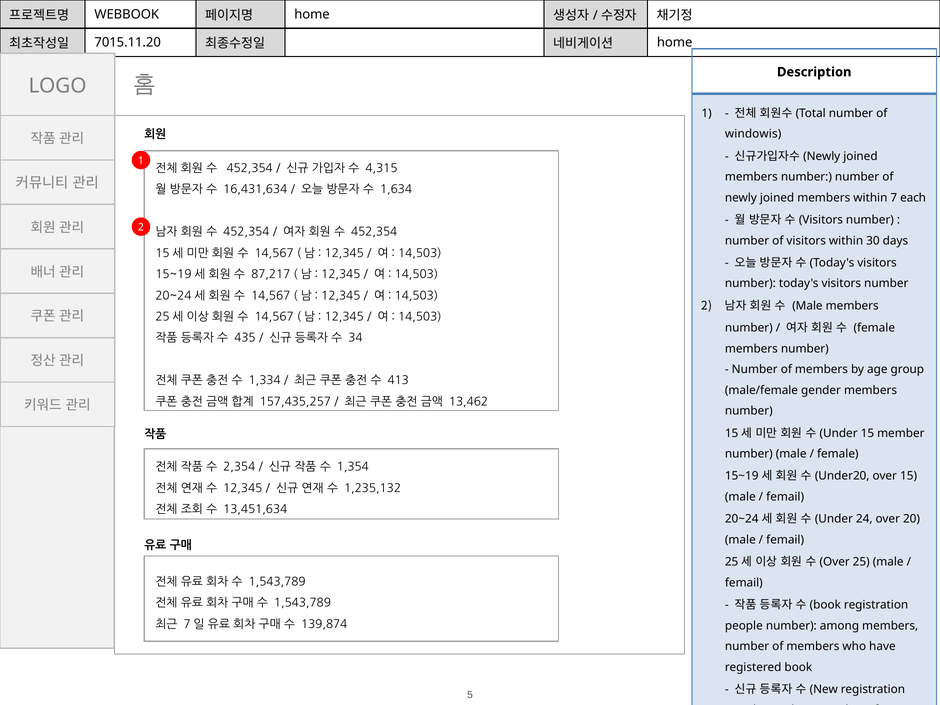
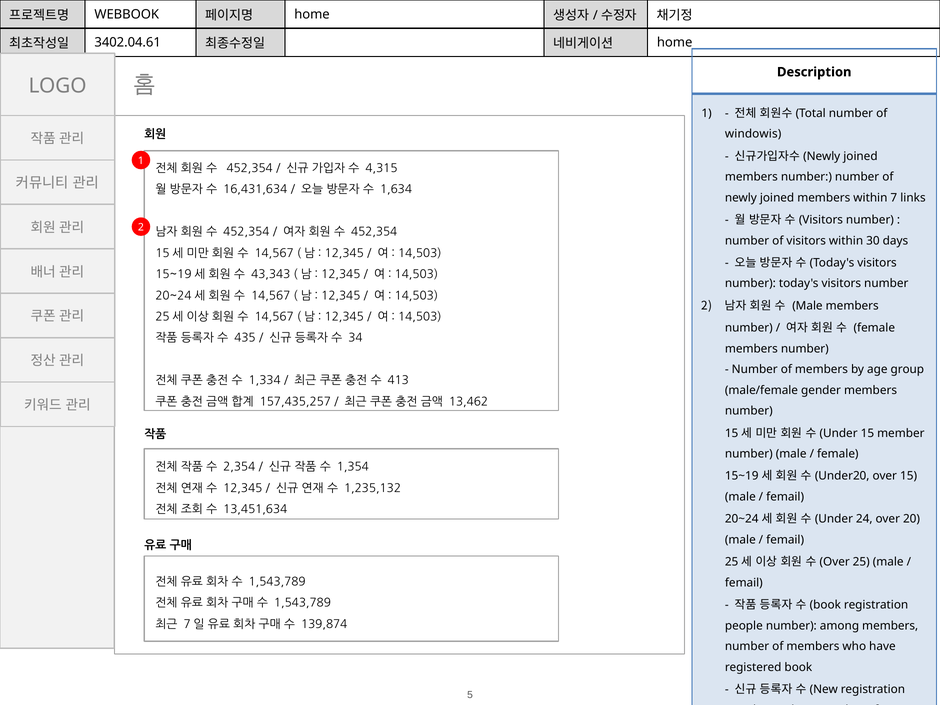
7015.11.20: 7015.11.20 -> 3402.04.61
each: each -> links
87,217: 87,217 -> 43,343
